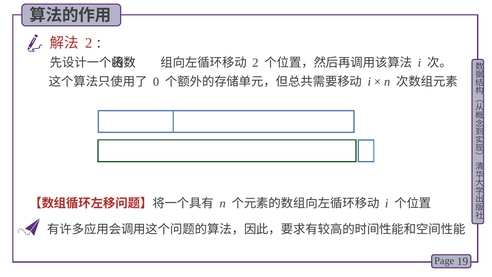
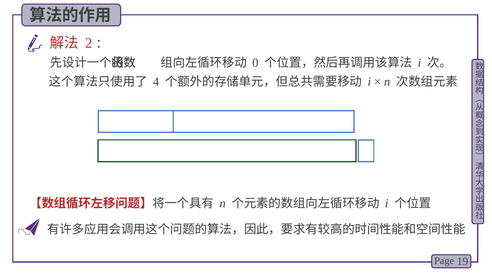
2 at (255, 63): 2 -> 0
0: 0 -> 4
